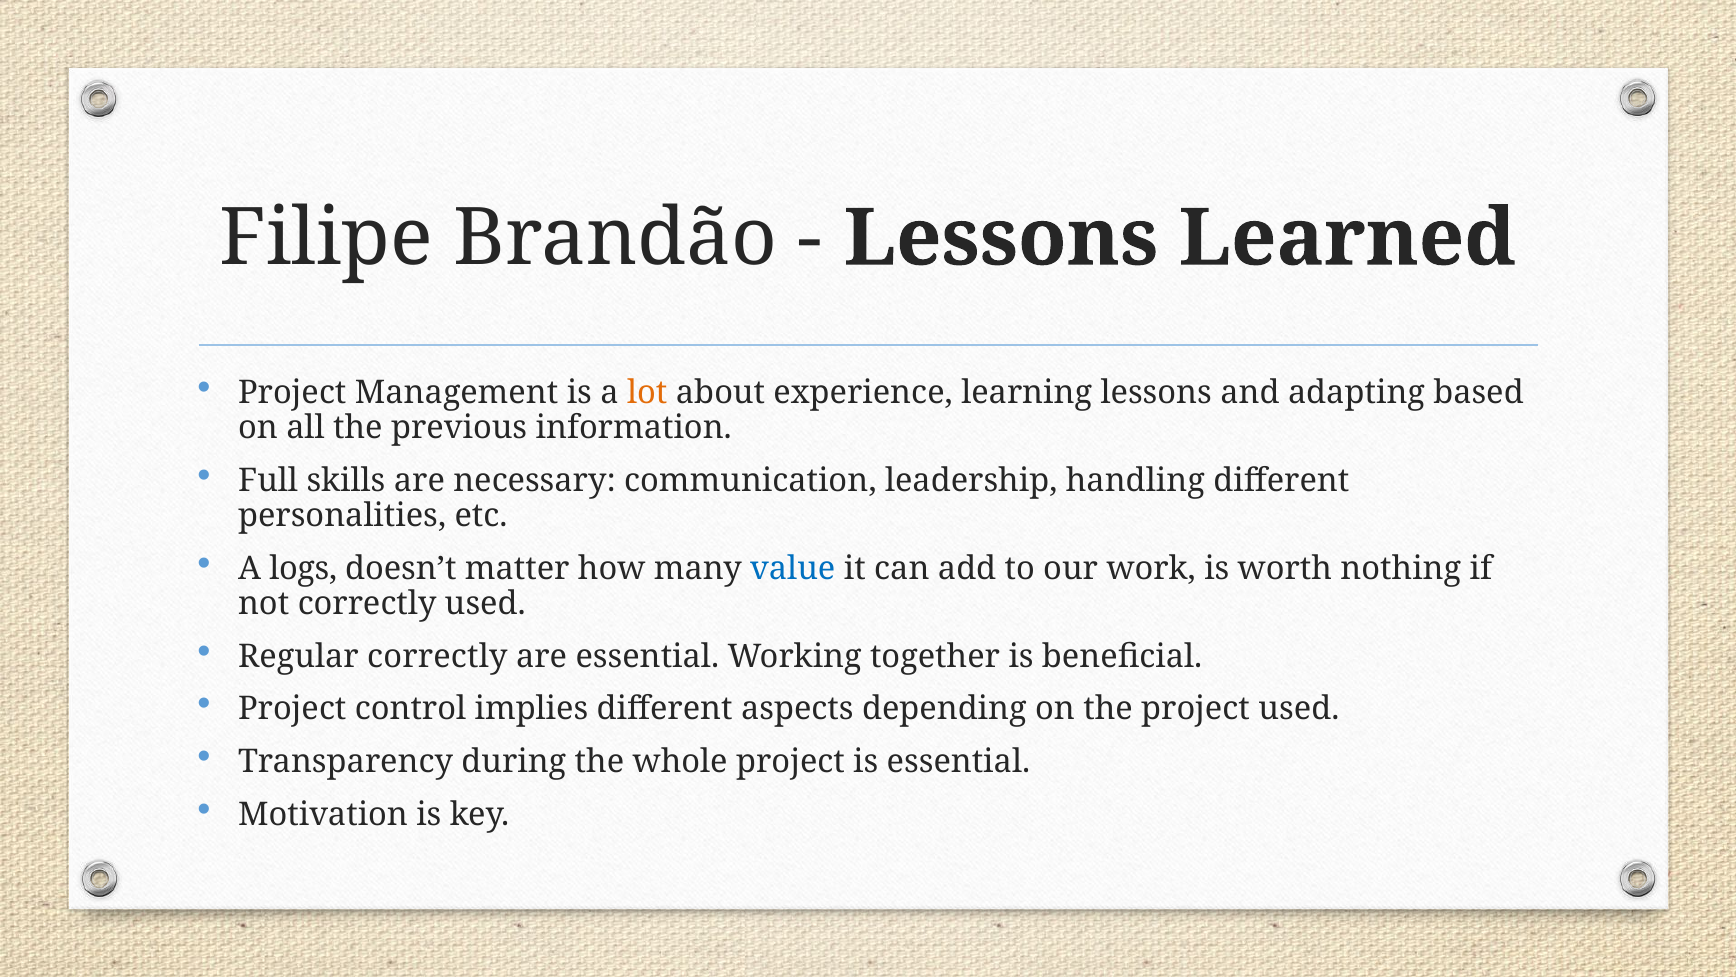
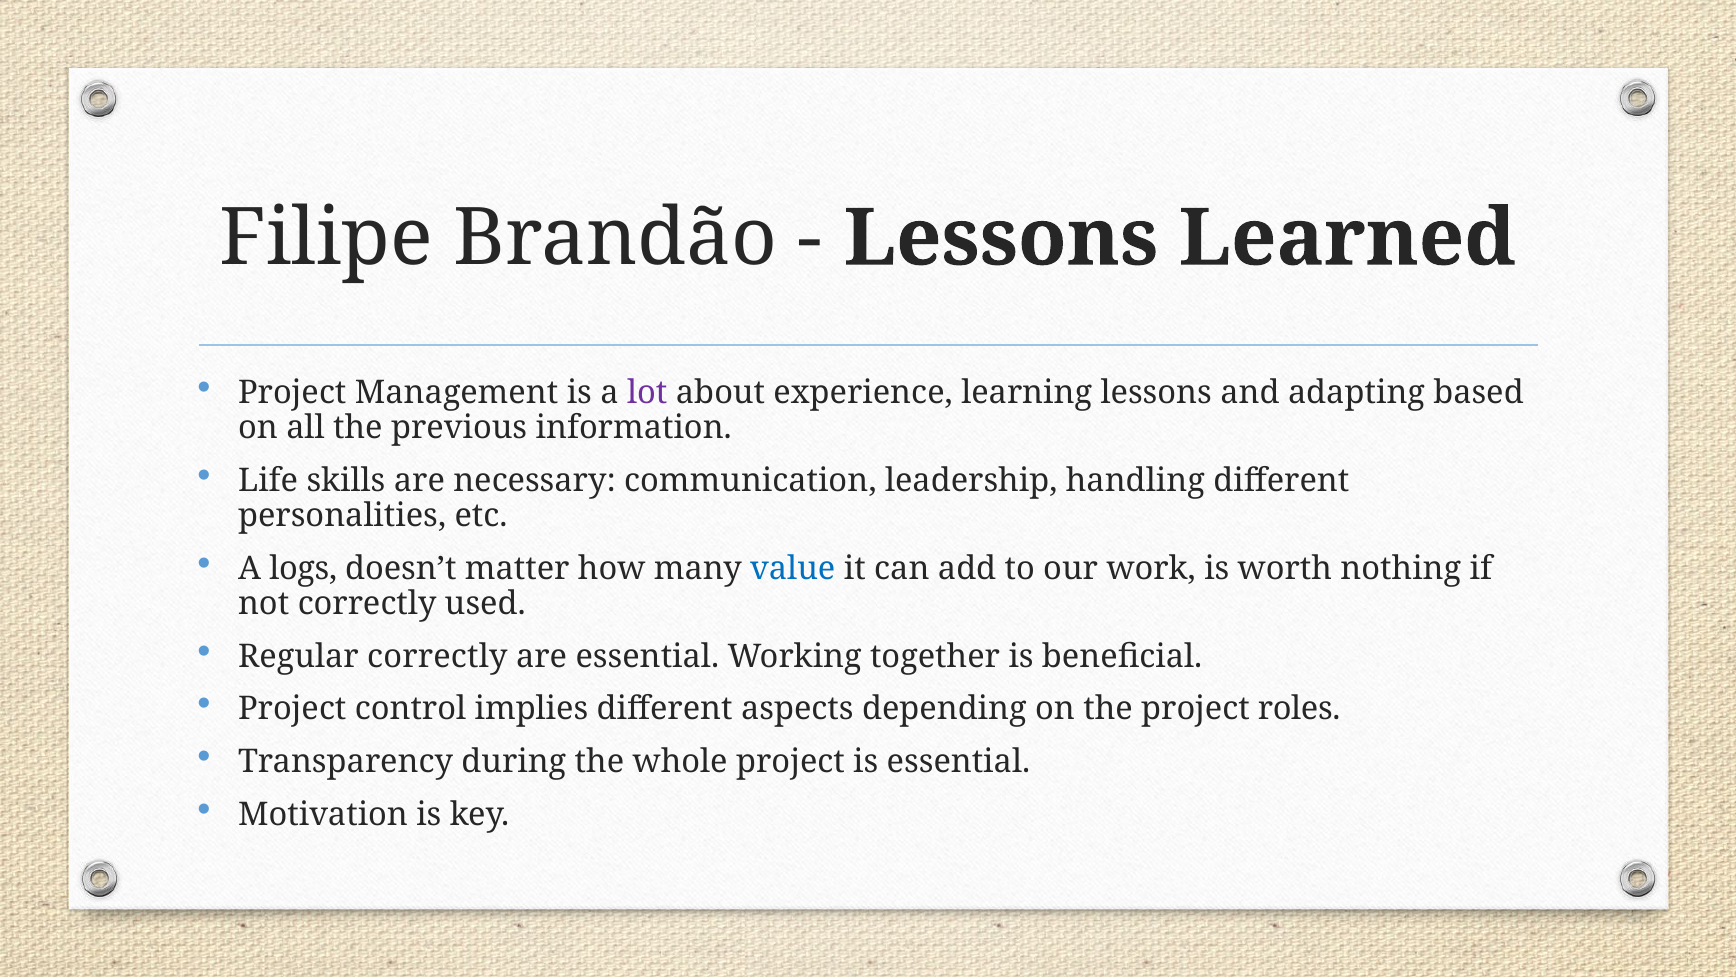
lot colour: orange -> purple
Full: Full -> Life
project used: used -> roles
